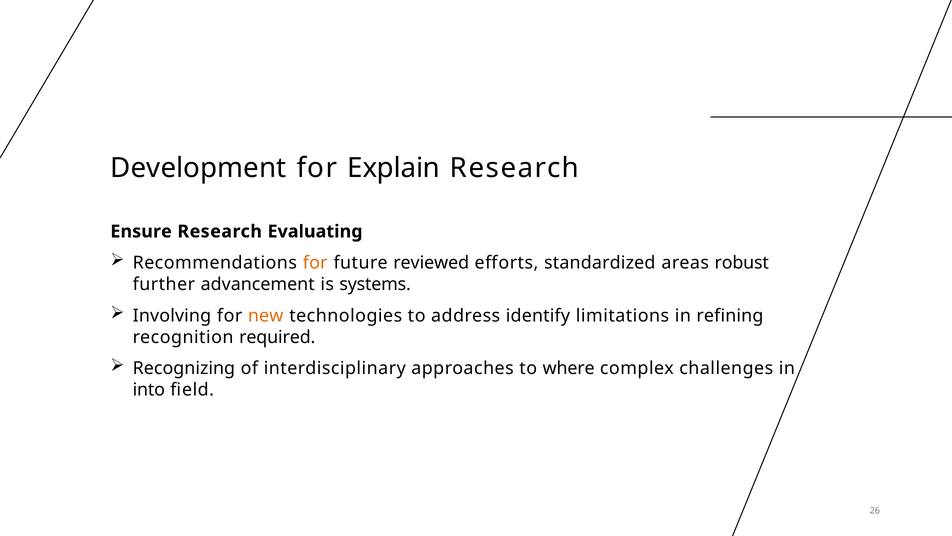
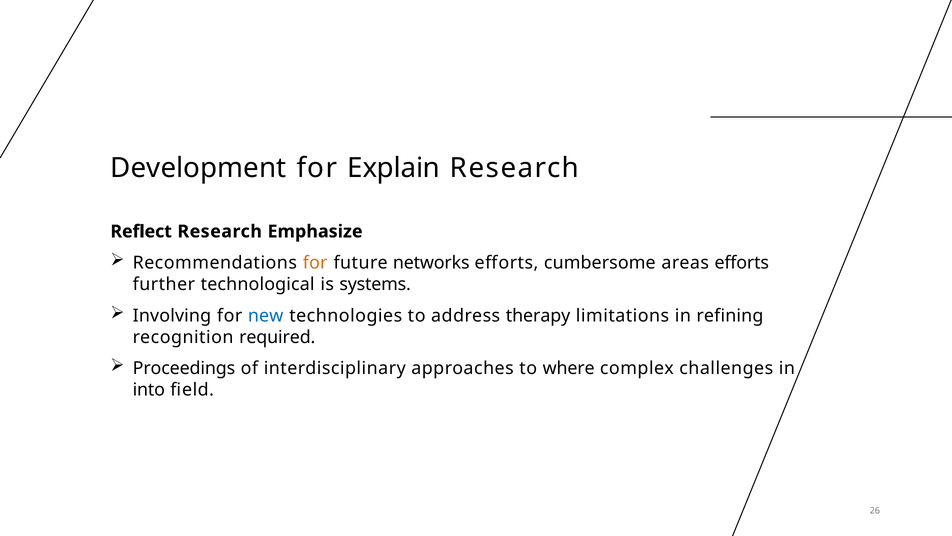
Ensure: Ensure -> Reflect
Evaluating: Evaluating -> Emphasize
reviewed: reviewed -> networks
standardized: standardized -> cumbersome
areas robust: robust -> efforts
advancement: advancement -> technological
new colour: orange -> blue
identify: identify -> therapy
Recognizing: Recognizing -> Proceedings
